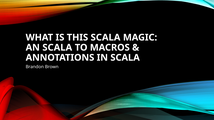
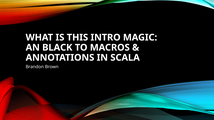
THIS SCALA: SCALA -> INTRO
AN SCALA: SCALA -> BLACK
